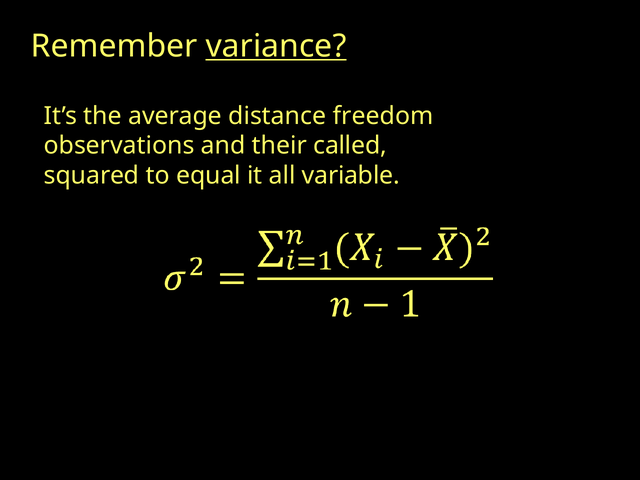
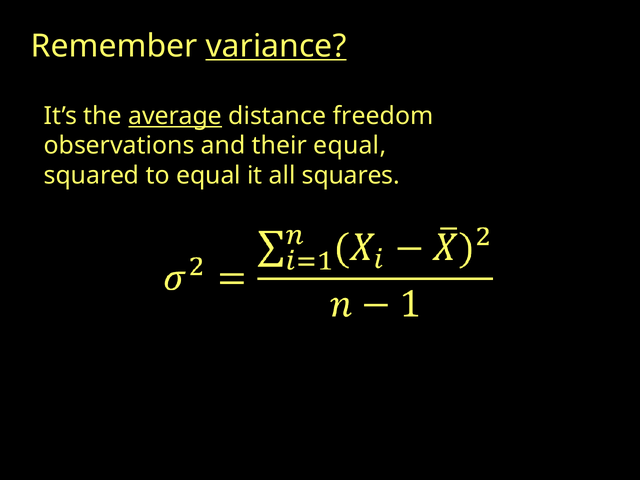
average underline: none -> present
their called: called -> equal
variable: variable -> squares
